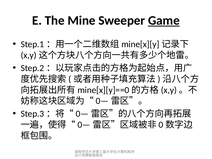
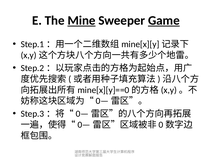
Mine underline: none -> present
